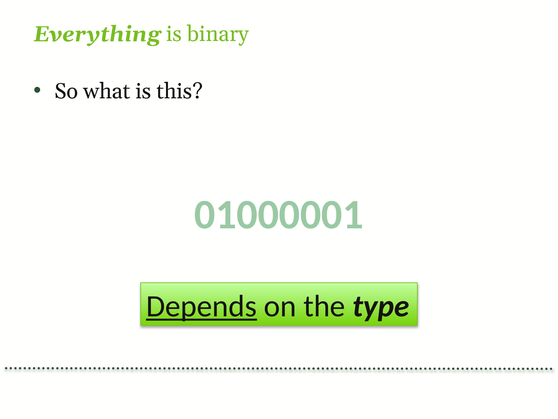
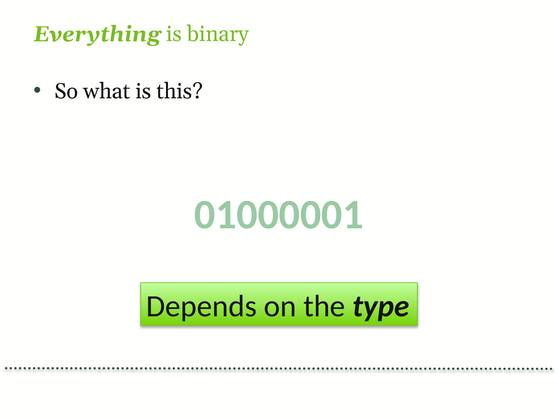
Depends underline: present -> none
